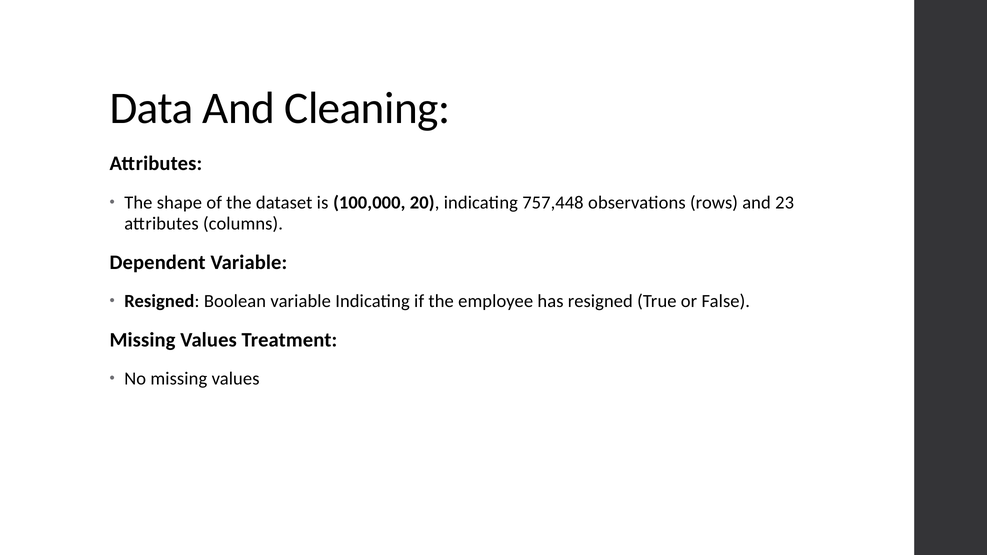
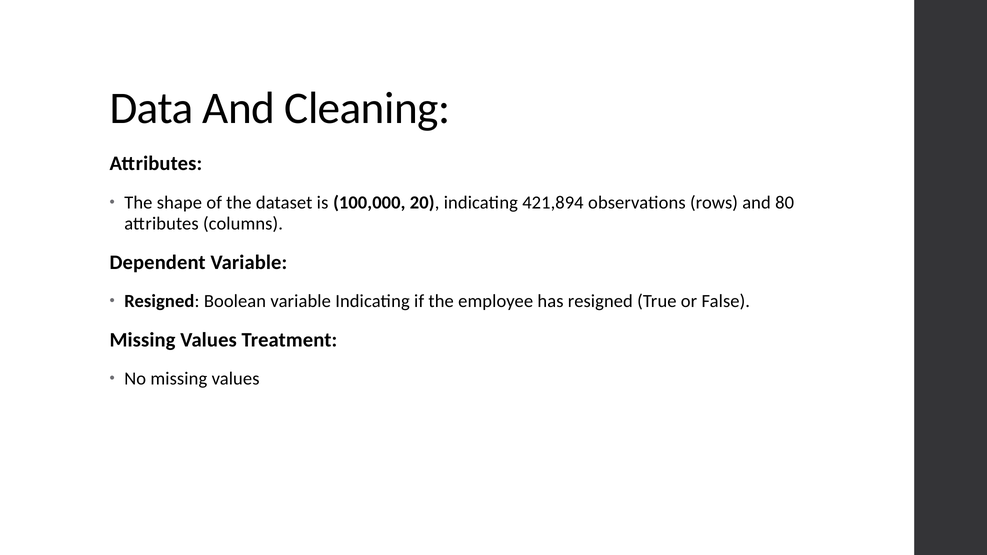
757,448: 757,448 -> 421,894
23: 23 -> 80
